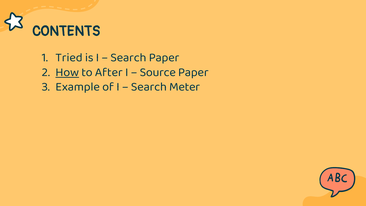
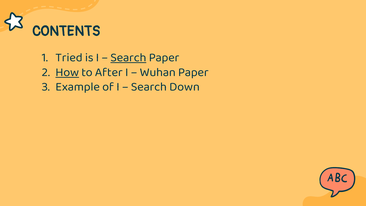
Search at (128, 57) underline: none -> present
Source: Source -> Wuhan
Meter: Meter -> Down
